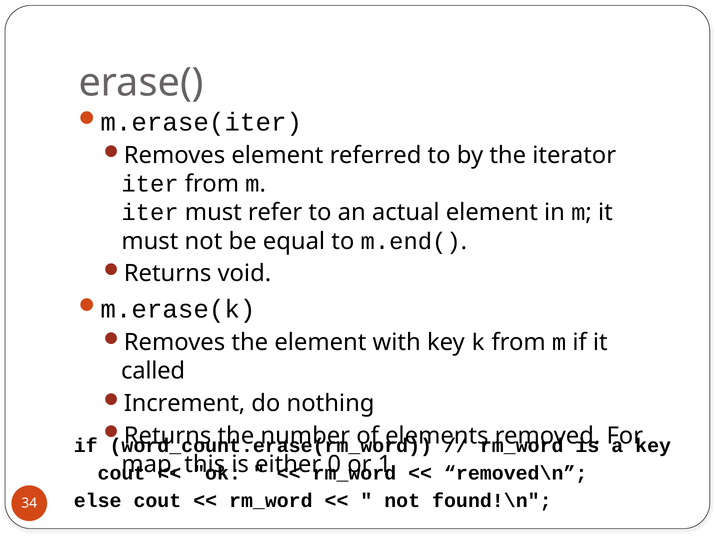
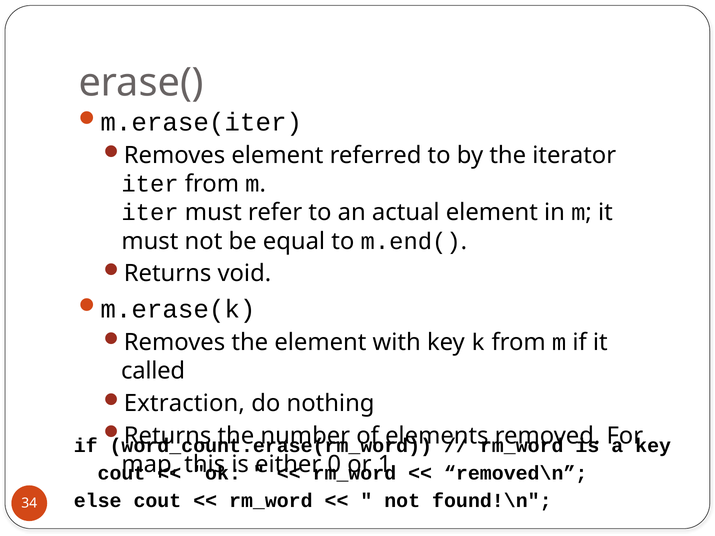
Increment: Increment -> Extraction
